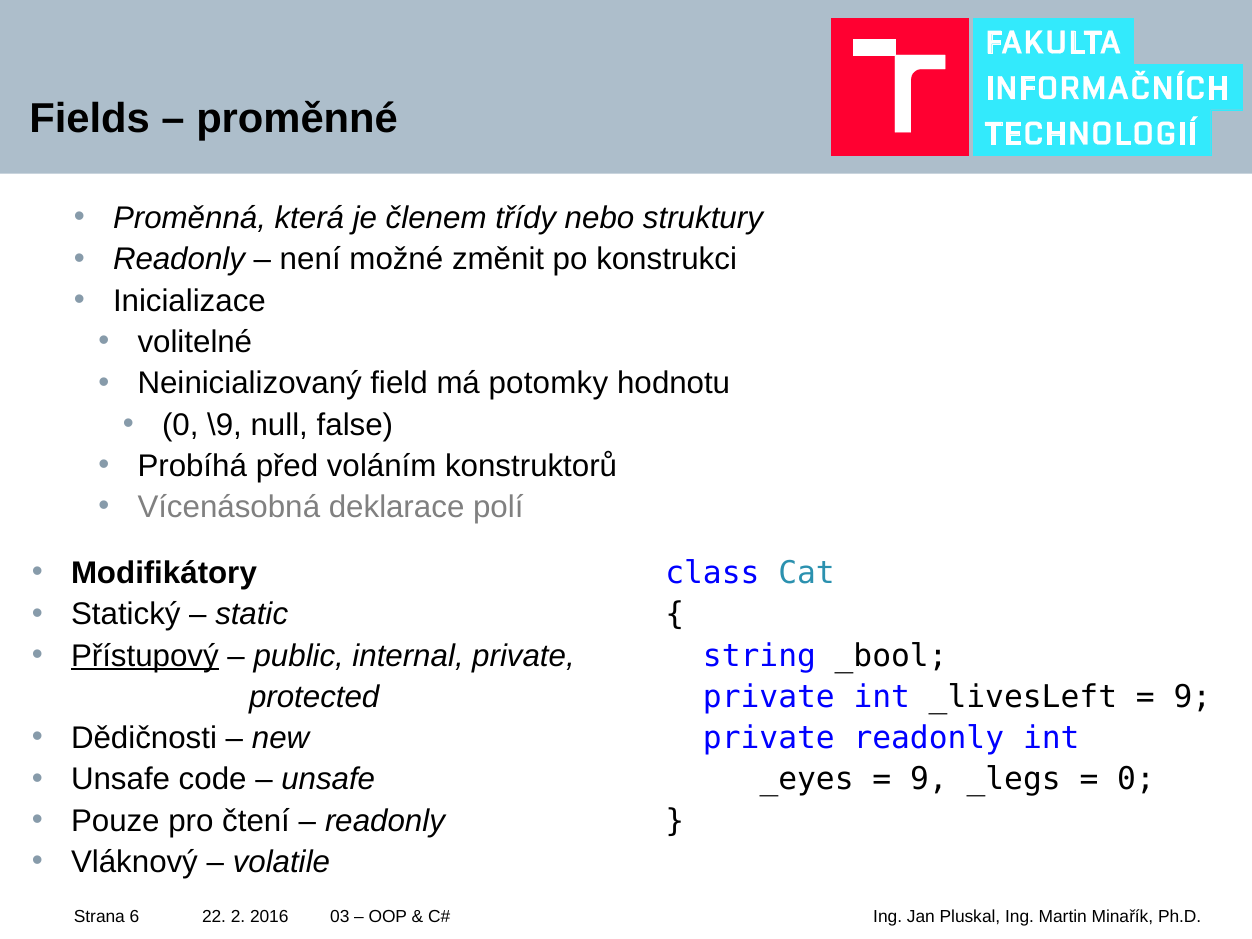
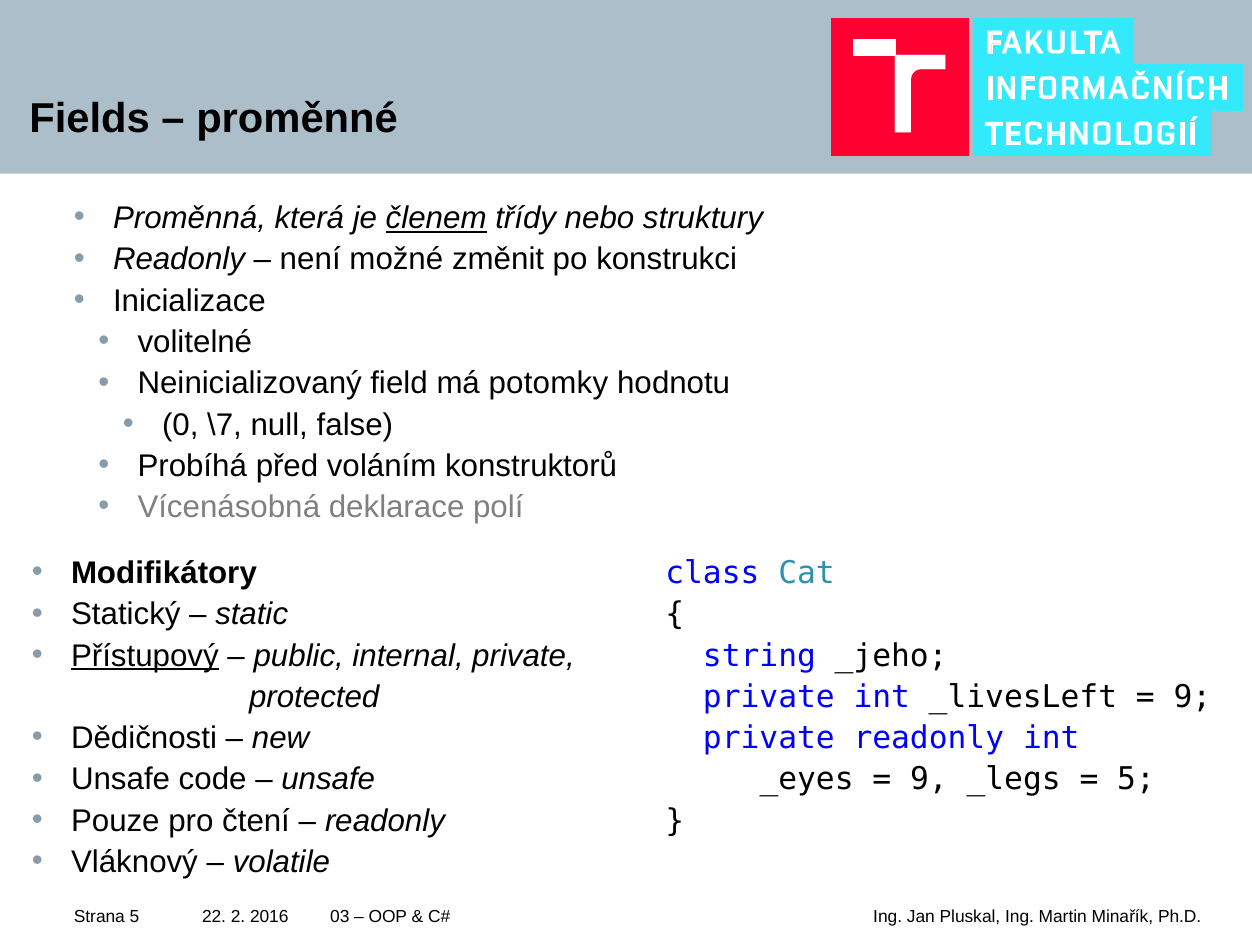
členem underline: none -> present
\9: \9 -> \7
_bool: _bool -> _jeho
0 at (1136, 780): 0 -> 5
6 at (134, 917): 6 -> 5
